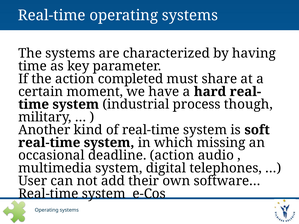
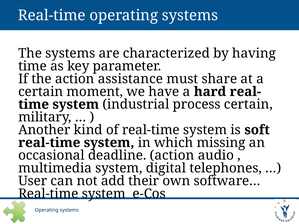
completed: completed -> assistance
process though: though -> certain
